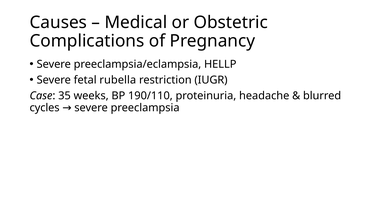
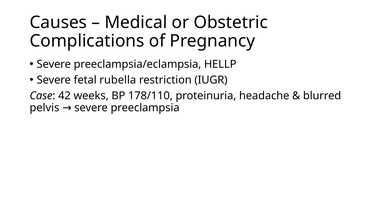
35: 35 -> 42
190/110: 190/110 -> 178/110
cycles: cycles -> pelvis
